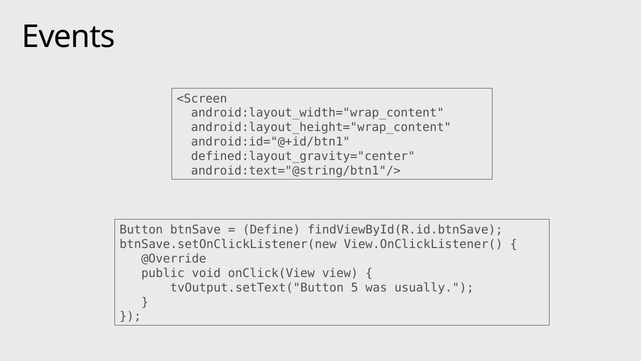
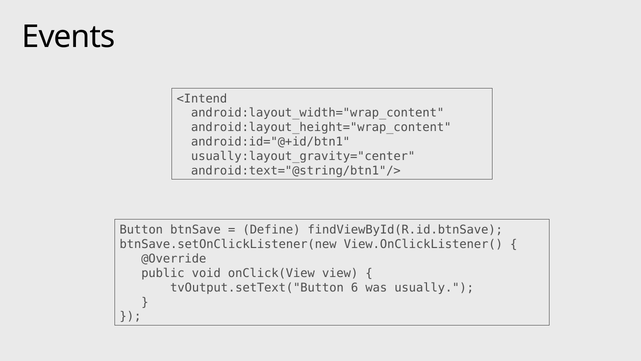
<Screen: <Screen -> <Intend
defined:layout_gravity="center: defined:layout_gravity="center -> usually:layout_gravity="center
5: 5 -> 6
